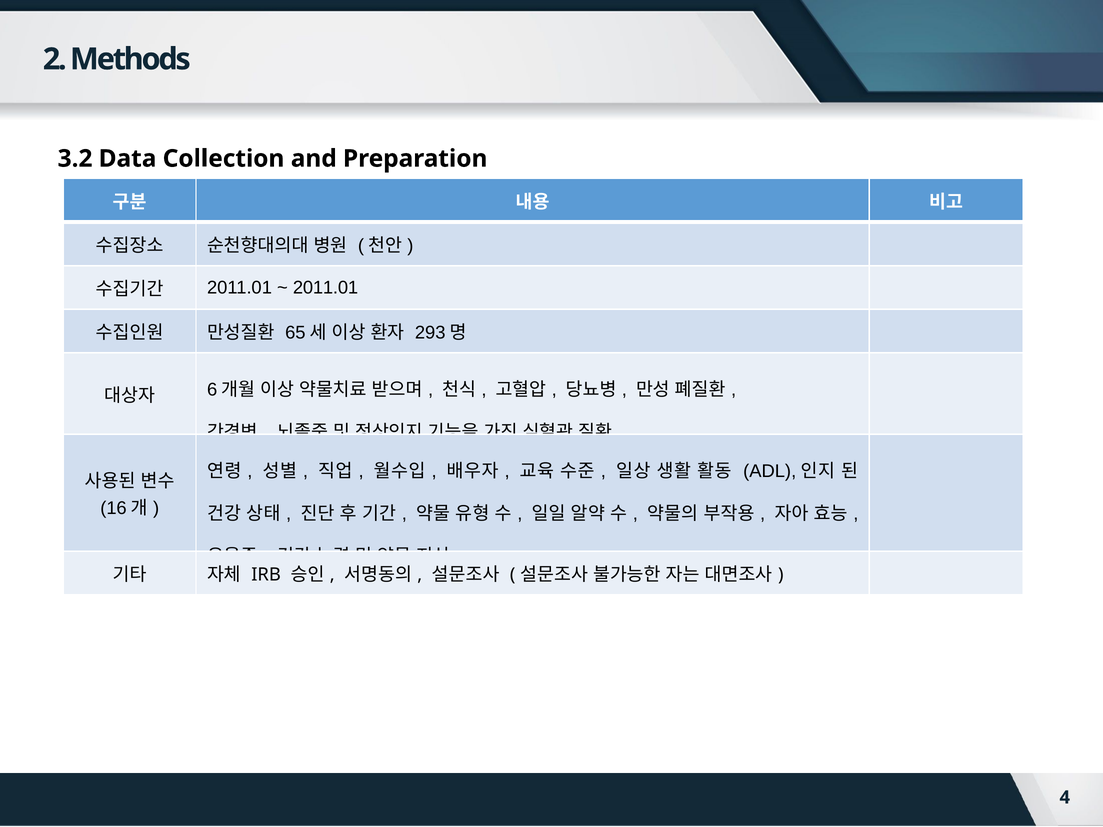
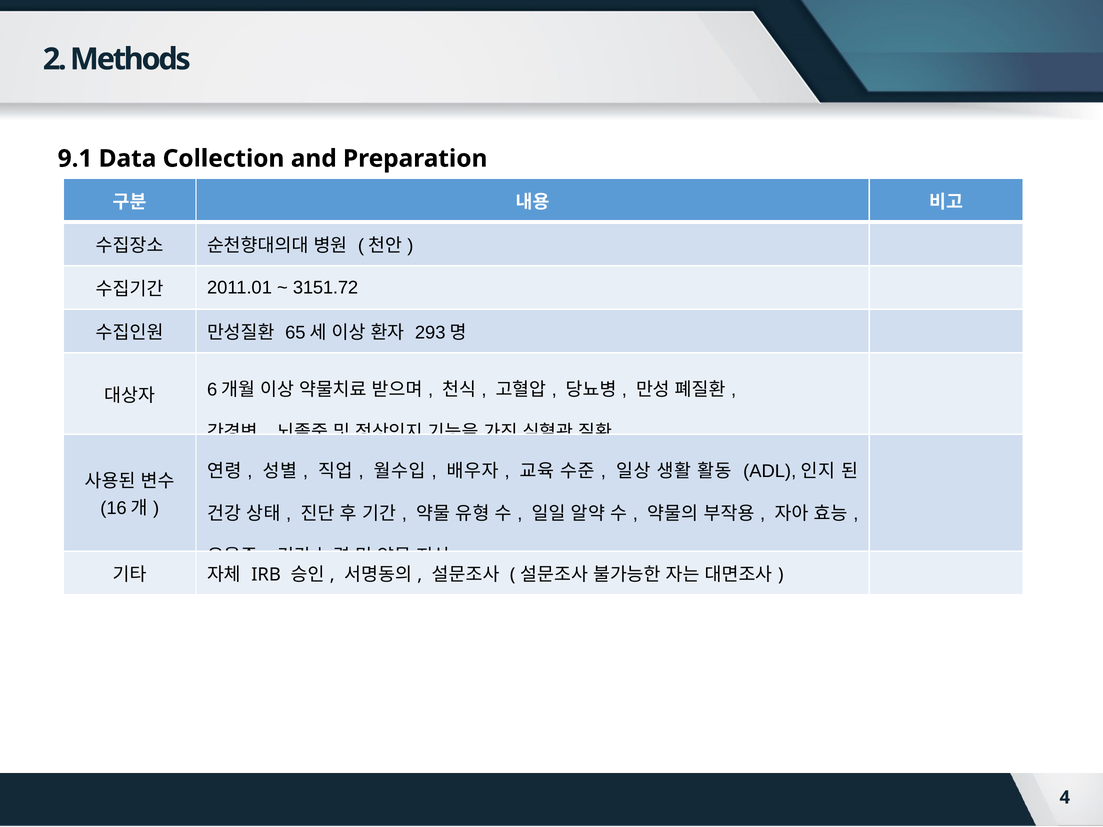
3.2: 3.2 -> 9.1
2011.01 at (326, 288): 2011.01 -> 3151.72
